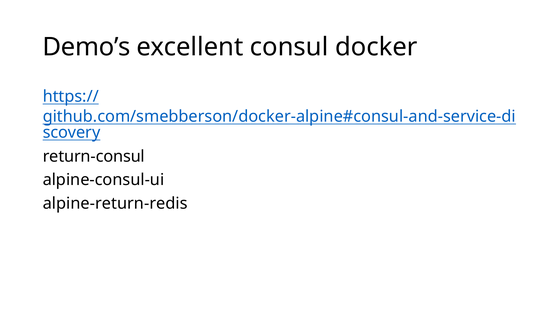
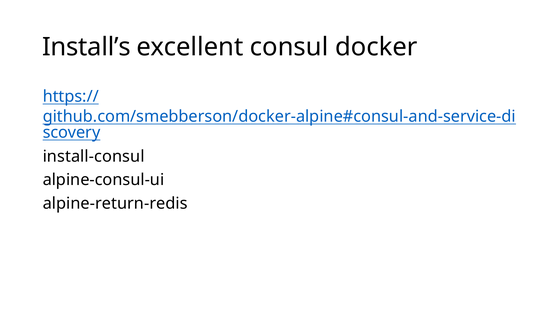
Demo’s: Demo’s -> Install’s
return-consul: return-consul -> install-consul
